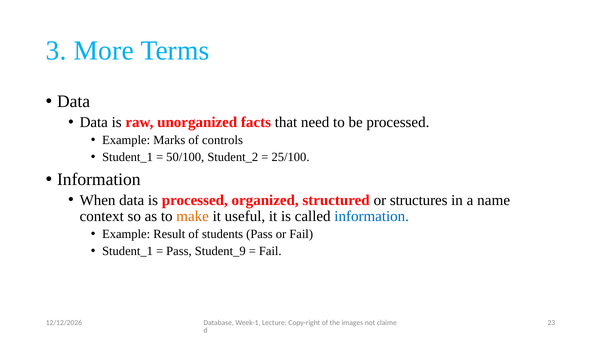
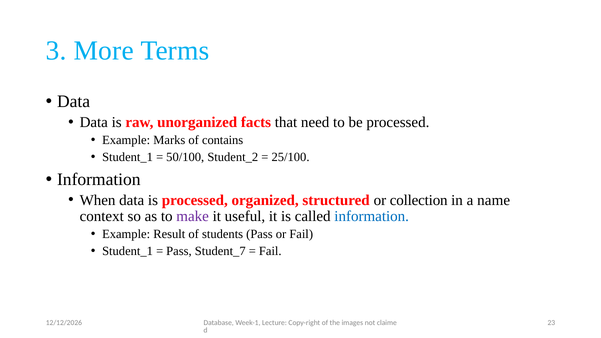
controls: controls -> contains
structures: structures -> collection
make colour: orange -> purple
Student_9: Student_9 -> Student_7
